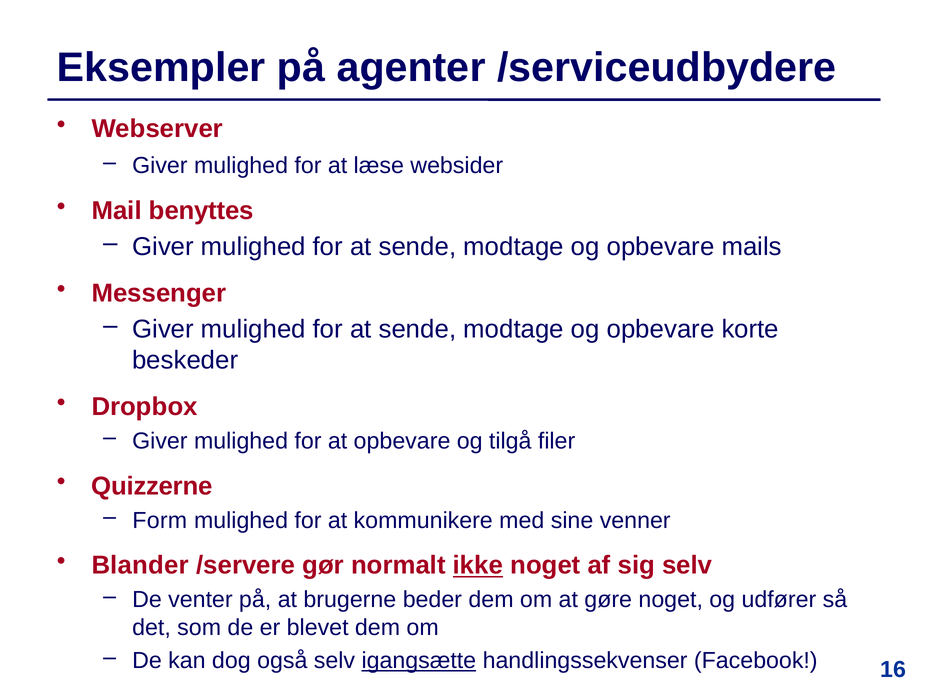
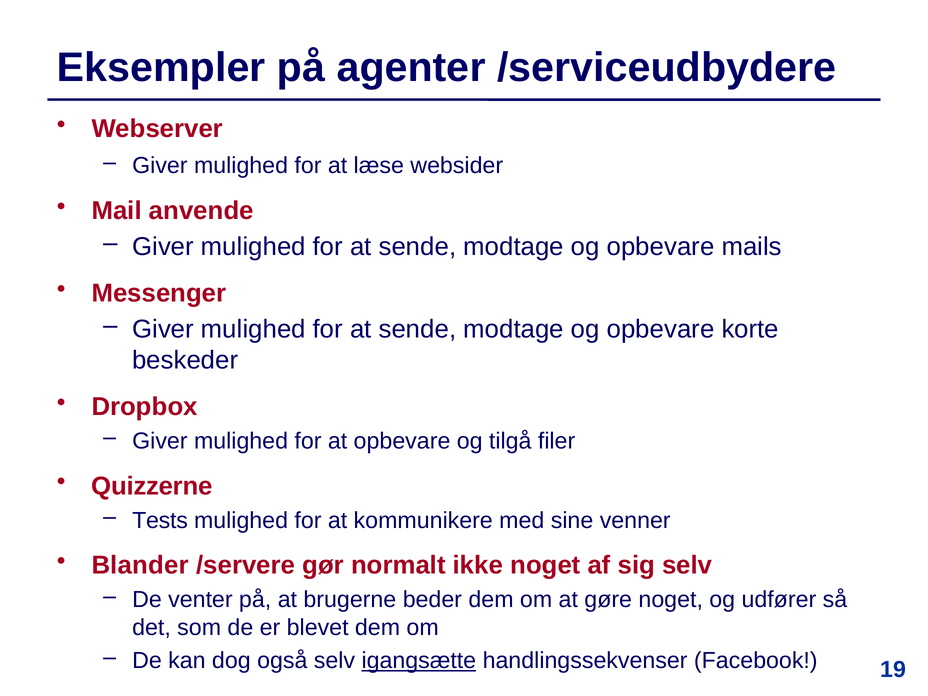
benyttes: benyttes -> anvende
Form: Form -> Tests
ikke underline: present -> none
16: 16 -> 19
